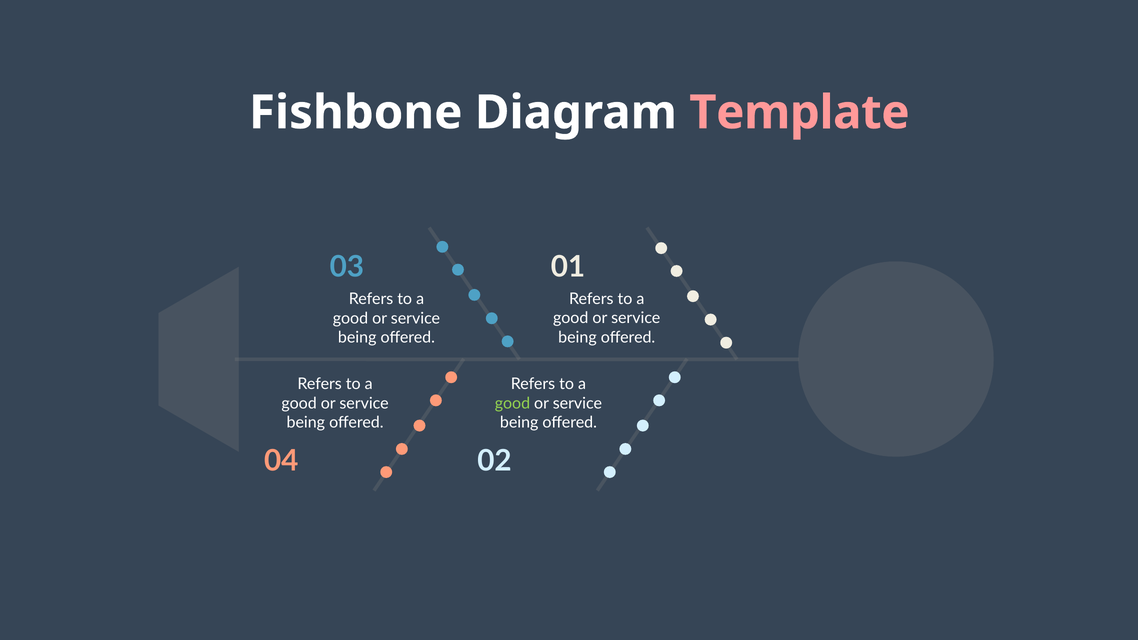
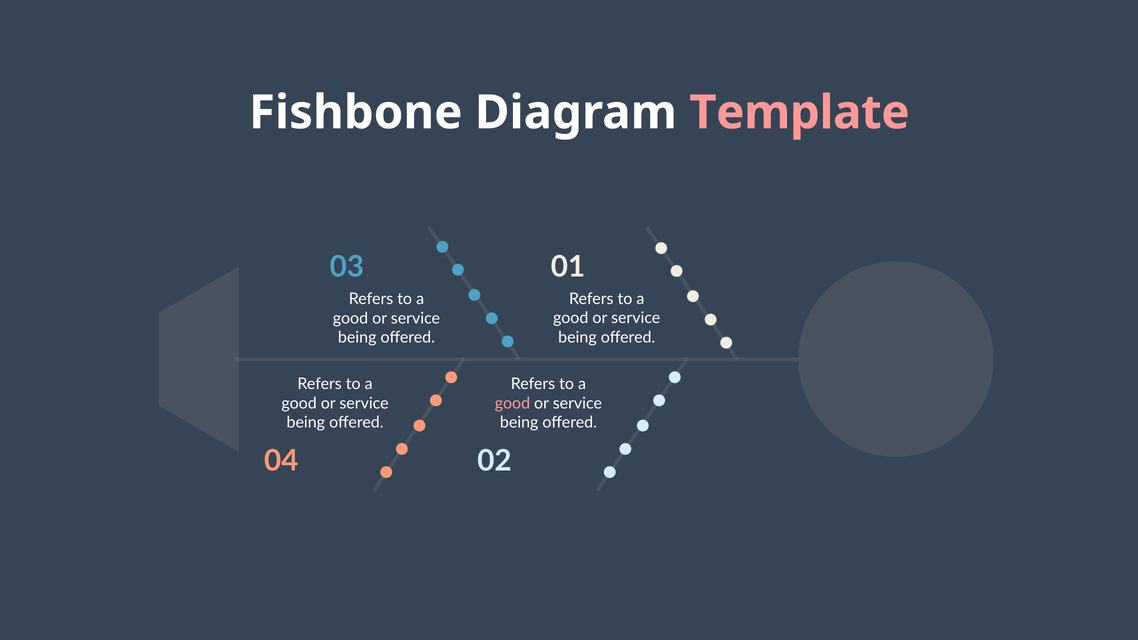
good at (512, 404) colour: light green -> pink
